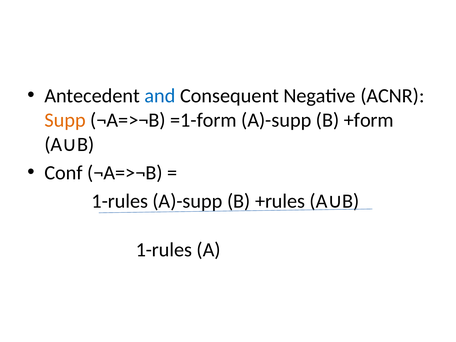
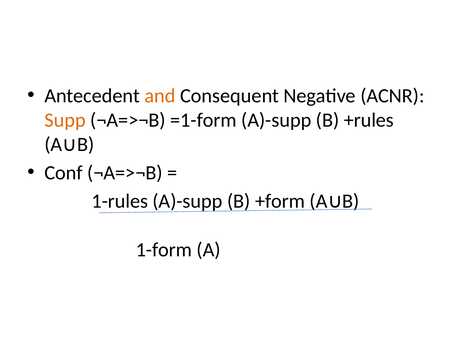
and colour: blue -> orange
+form: +form -> +rules
+rules: +rules -> +form
1-rules at (164, 250): 1-rules -> 1-form
